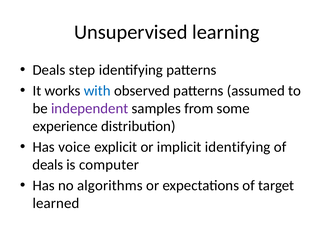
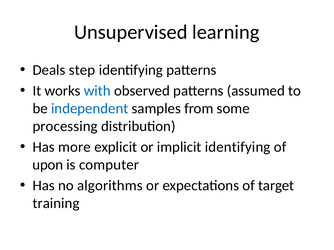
independent colour: purple -> blue
experience: experience -> processing
voice: voice -> more
deals at (48, 165): deals -> upon
learned: learned -> training
